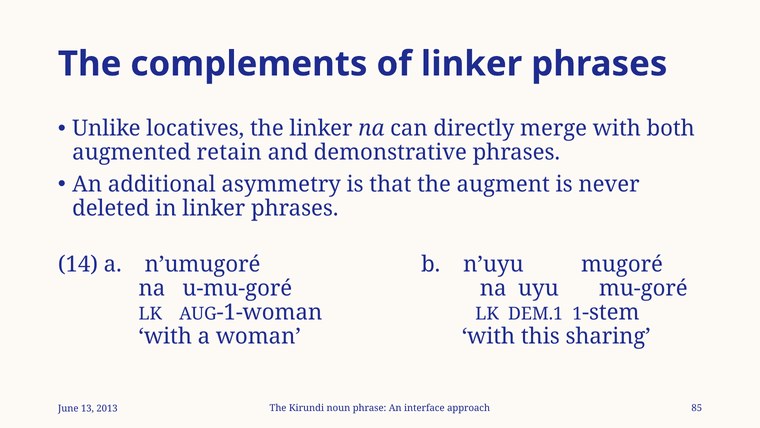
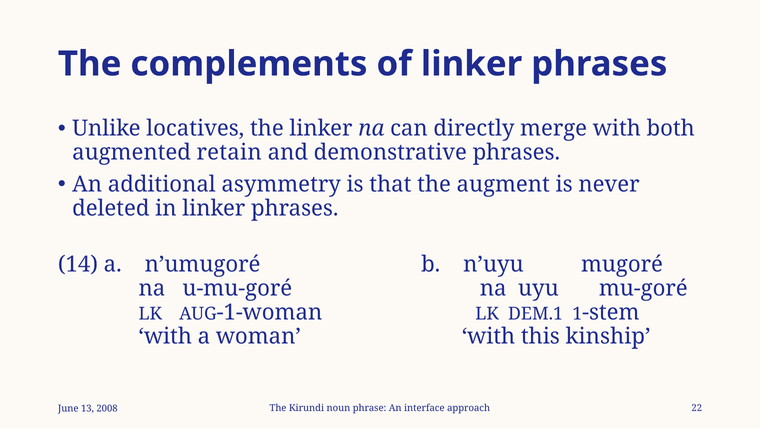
sharing: sharing -> kinship
85: 85 -> 22
2013: 2013 -> 2008
